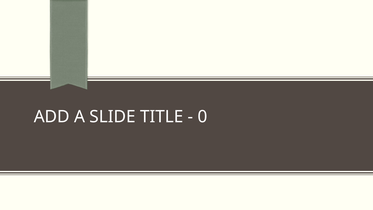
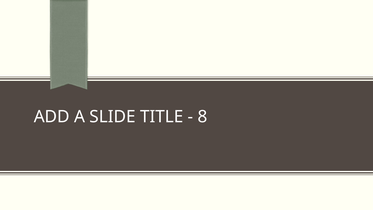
0: 0 -> 8
